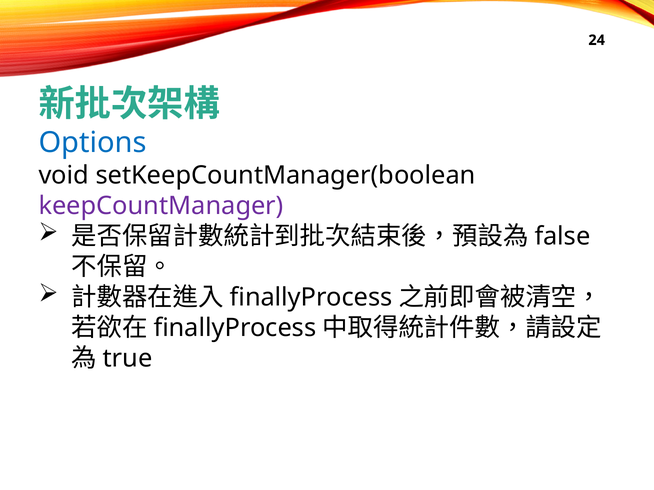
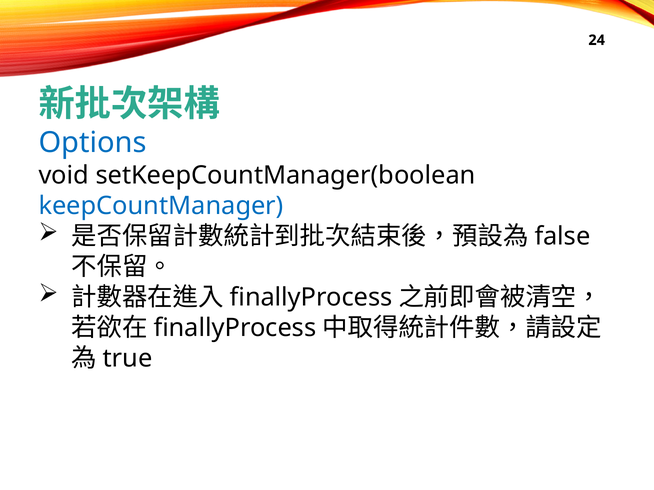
keepCountManager colour: purple -> blue
